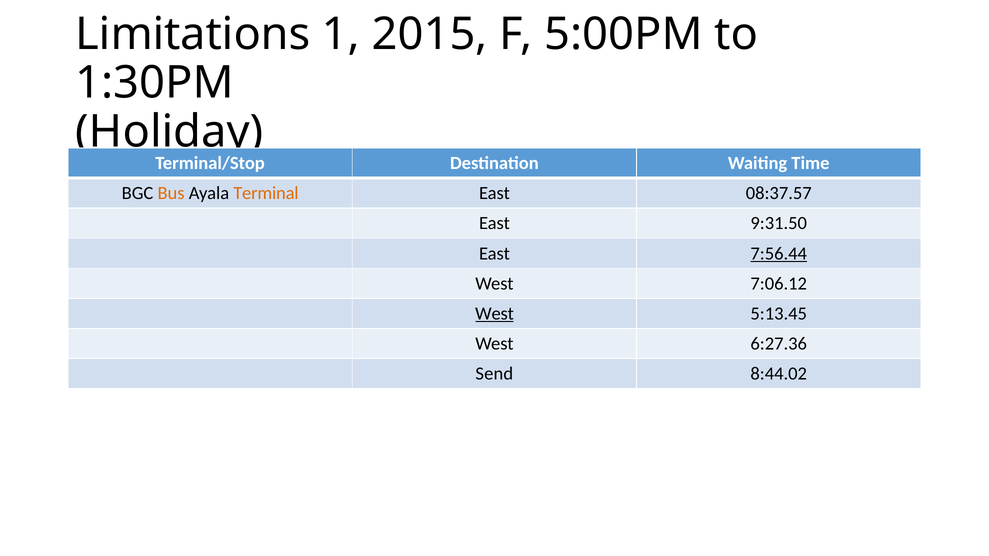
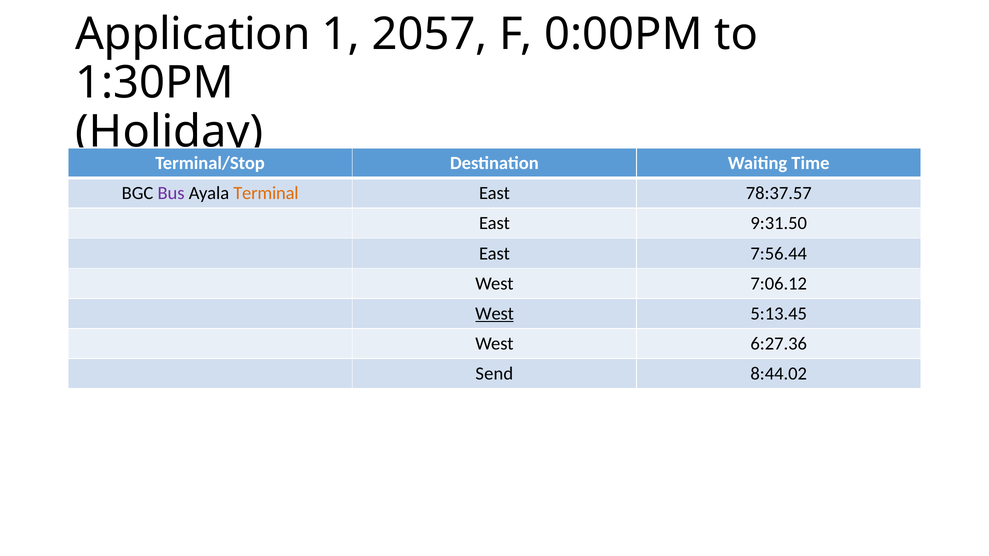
Limitations: Limitations -> Application
2015: 2015 -> 2057
5:00PM: 5:00PM -> 0:00PM
Bus colour: orange -> purple
08:37.57: 08:37.57 -> 78:37.57
7:56.44 underline: present -> none
